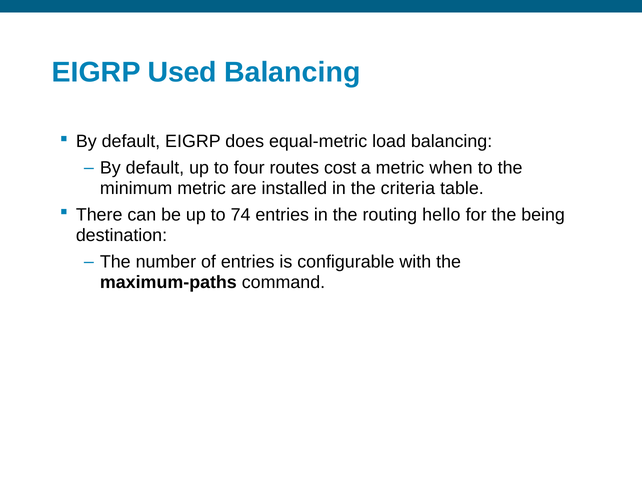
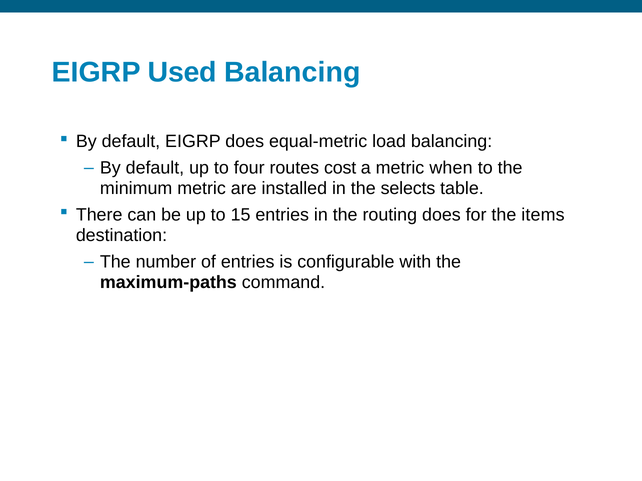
criteria: criteria -> selects
74: 74 -> 15
routing hello: hello -> does
being: being -> items
